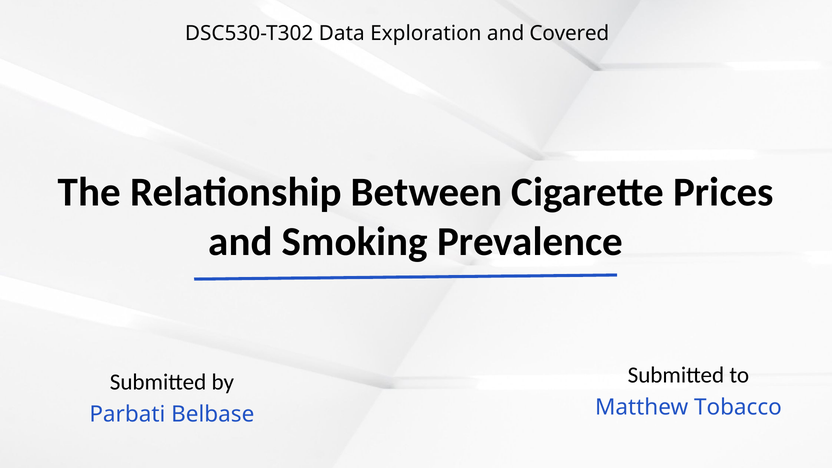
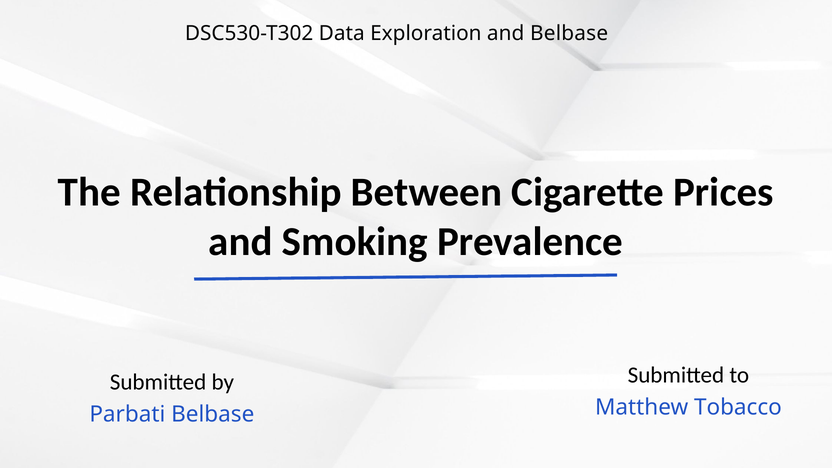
and Covered: Covered -> Belbase
